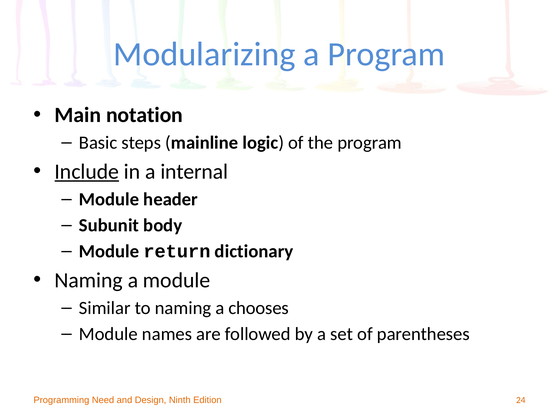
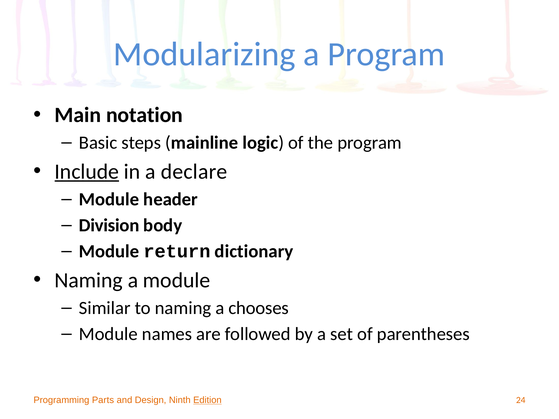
internal: internal -> declare
Subunit: Subunit -> Division
Need: Need -> Parts
Edition underline: none -> present
